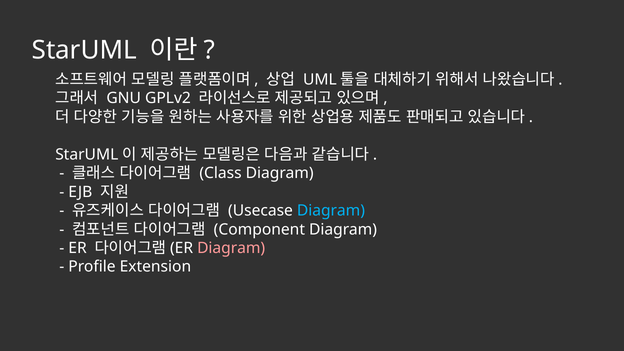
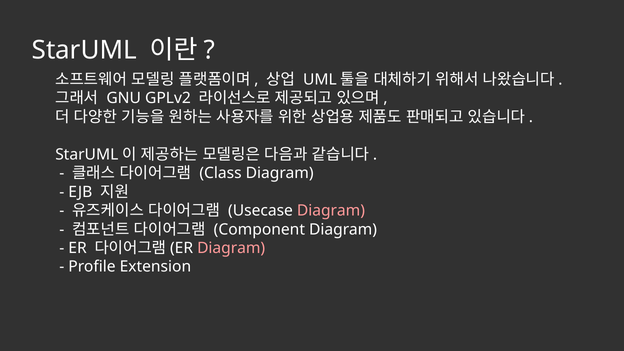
Diagram at (331, 211) colour: light blue -> pink
